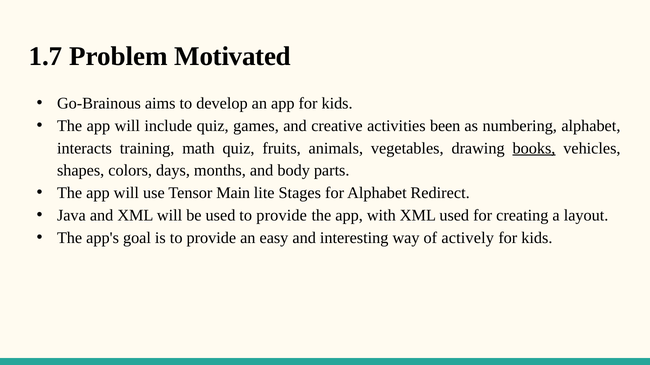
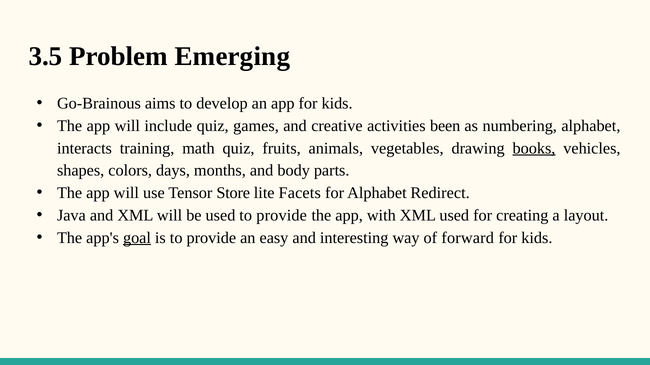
1.7: 1.7 -> 3.5
Motivated: Motivated -> Emerging
Main: Main -> Store
Stages: Stages -> Facets
goal underline: none -> present
actively: actively -> forward
